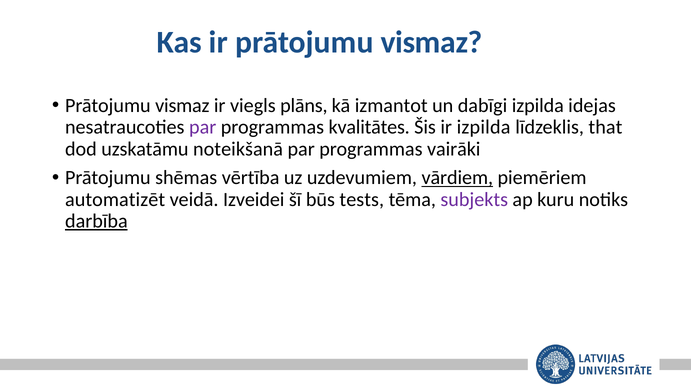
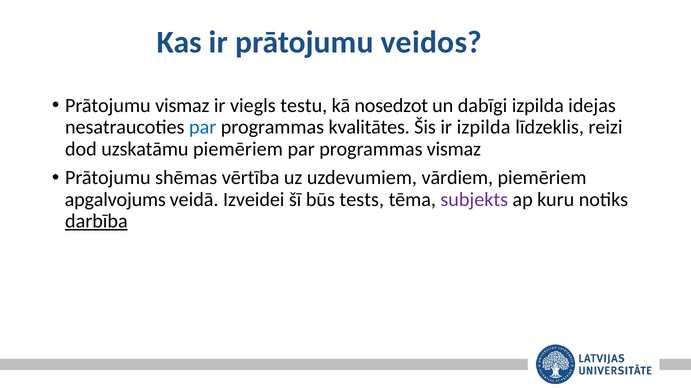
ir prātojumu vismaz: vismaz -> veidos
plāns: plāns -> testu
izmantot: izmantot -> nosedzot
par at (203, 127) colour: purple -> blue
that: that -> reizi
uzskatāmu noteikšanā: noteikšanā -> piemēriem
programmas vairāki: vairāki -> vismaz
vārdiem underline: present -> none
automatizēt: automatizēt -> apgalvojums
